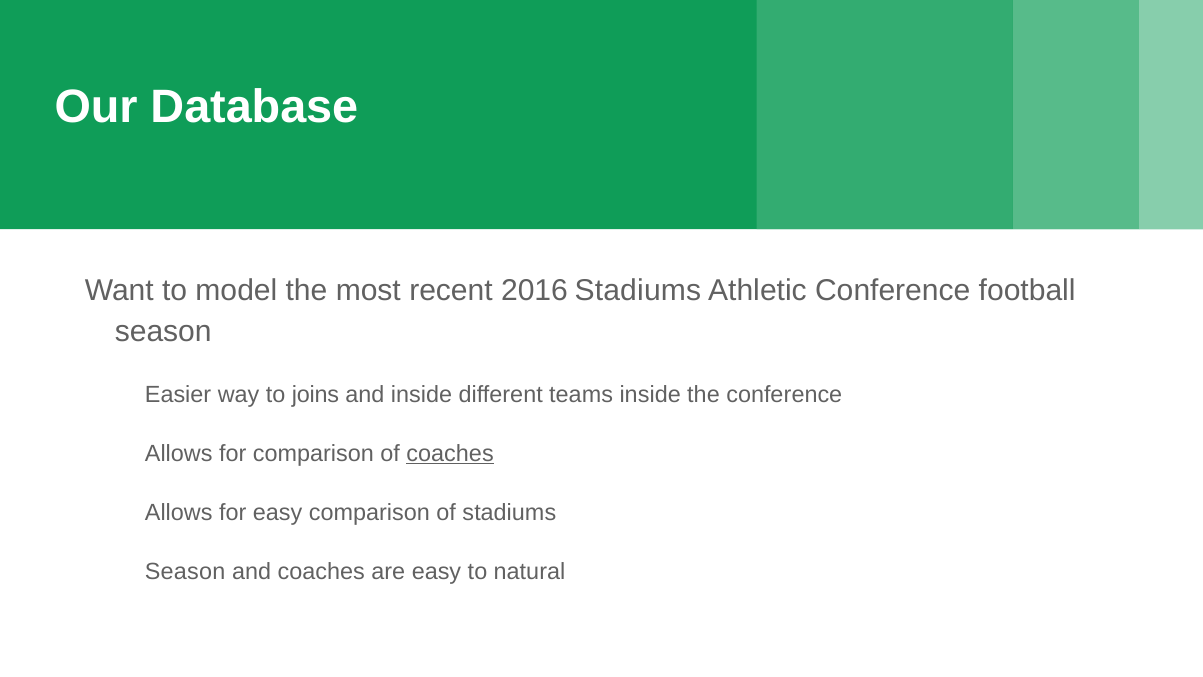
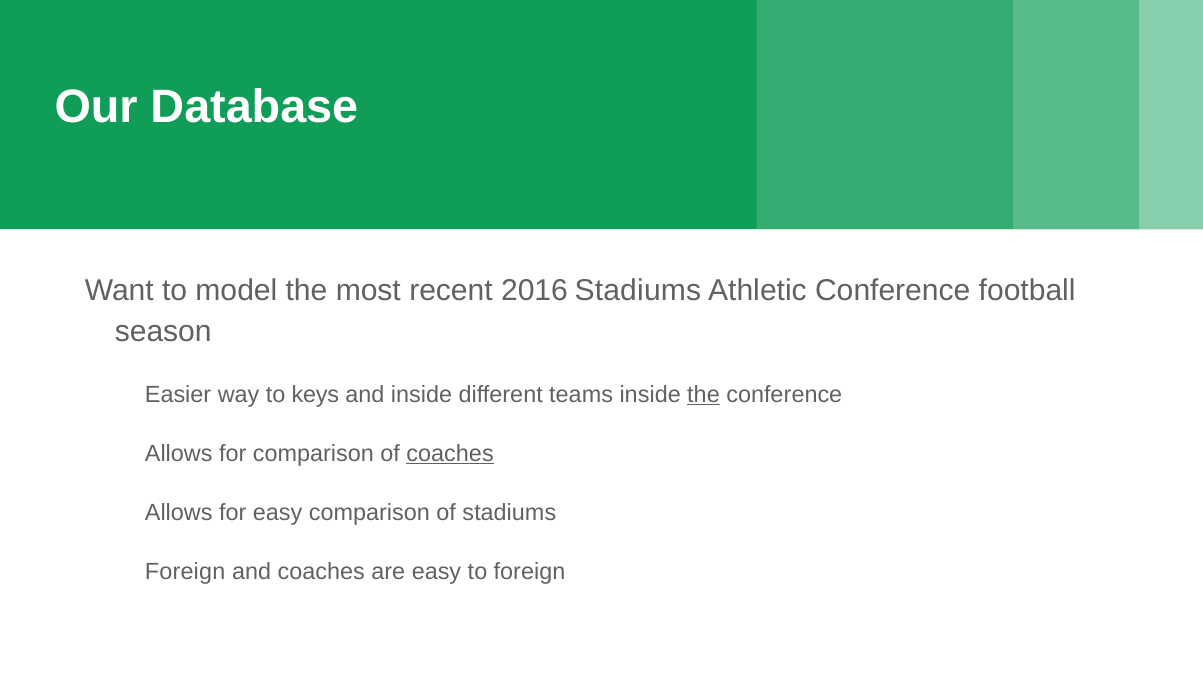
joins: joins -> keys
the at (704, 394) underline: none -> present
Season at (185, 571): Season -> Foreign
to natural: natural -> foreign
